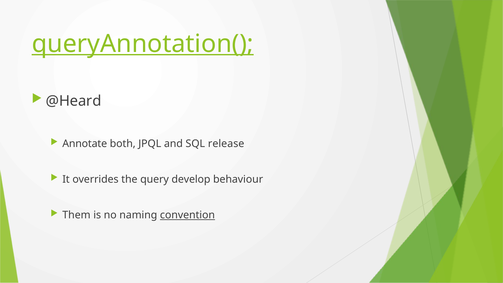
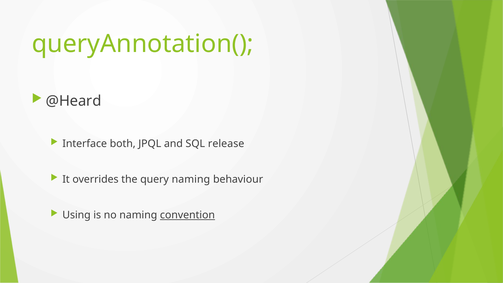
queryAnnotation( underline: present -> none
Annotate: Annotate -> Interface
query develop: develop -> naming
Them: Them -> Using
